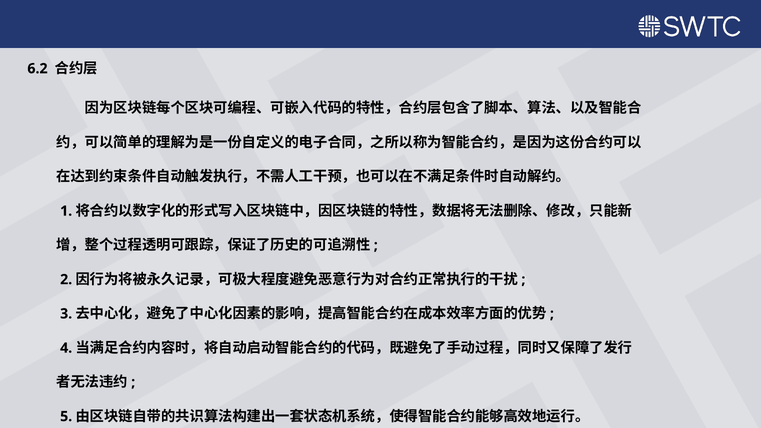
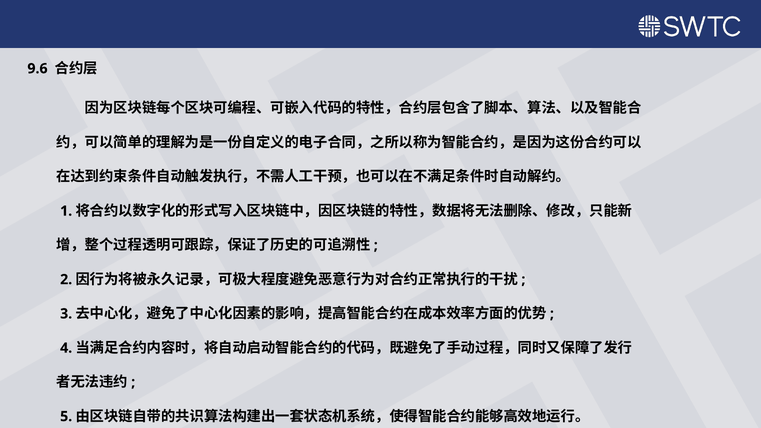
6.2: 6.2 -> 9.6
